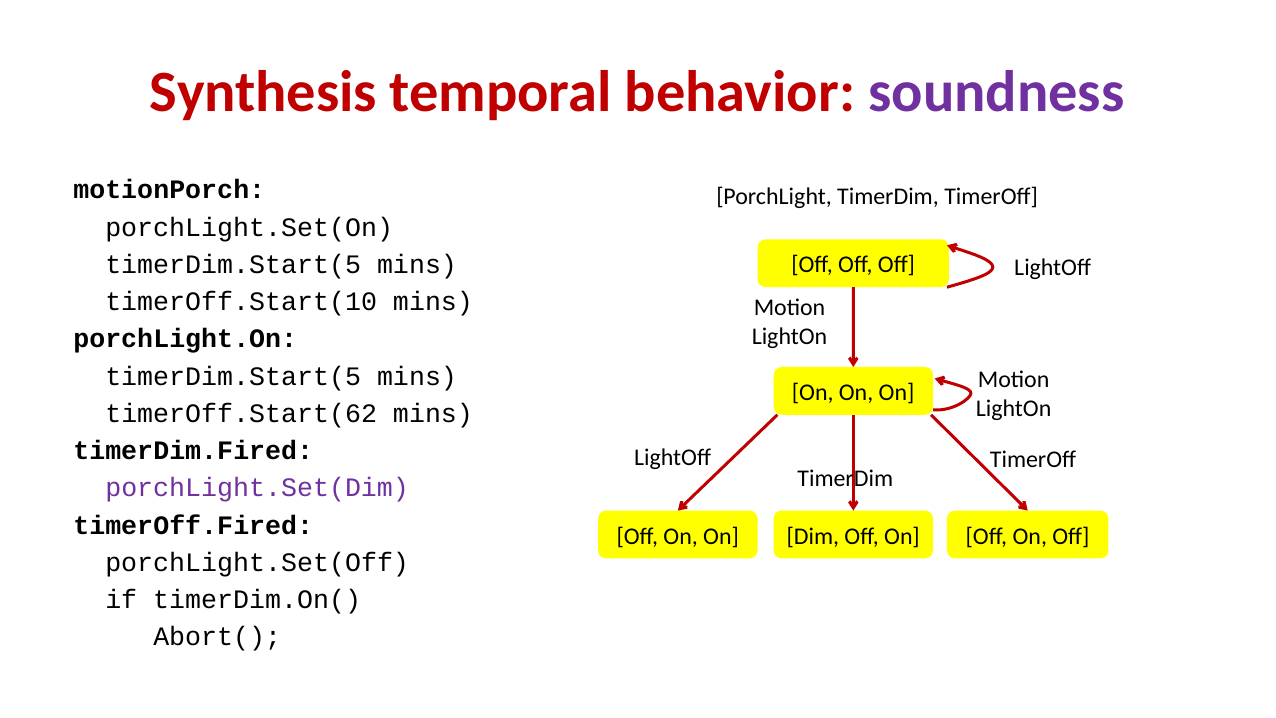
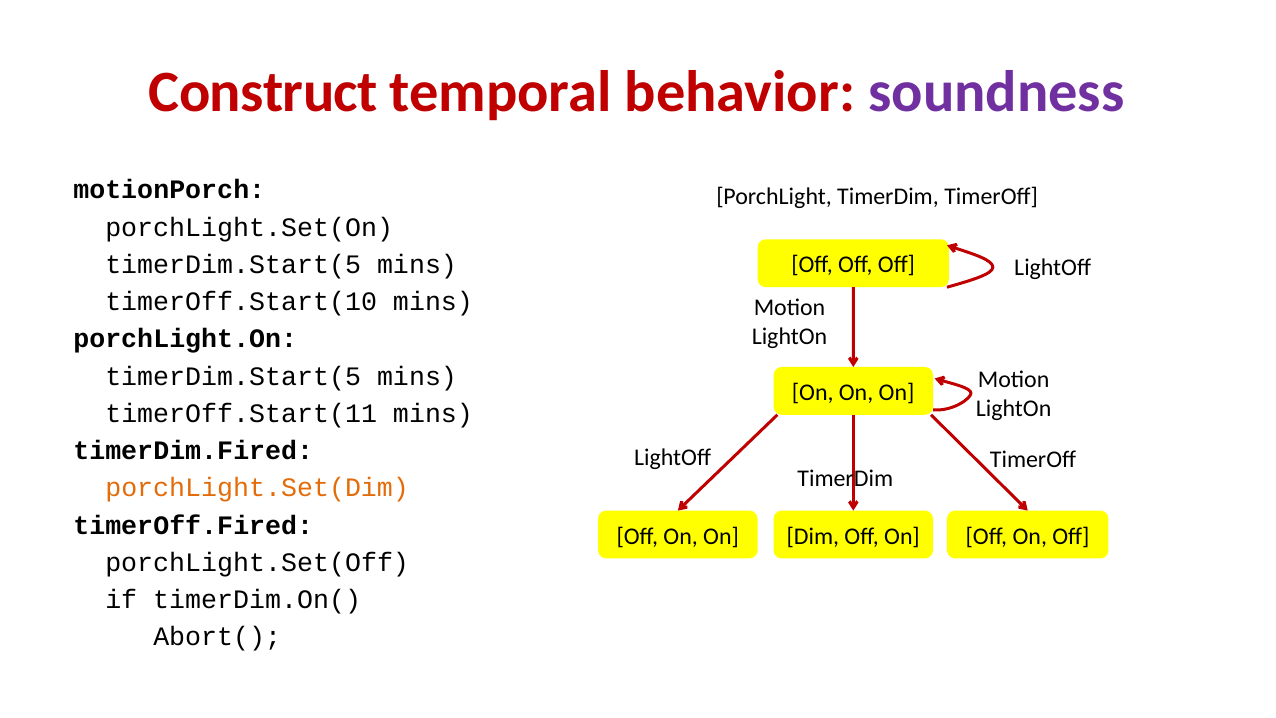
Synthesis: Synthesis -> Construct
timerOff.Start(62: timerOff.Start(62 -> timerOff.Start(11
porchLight.Set(Dim colour: purple -> orange
